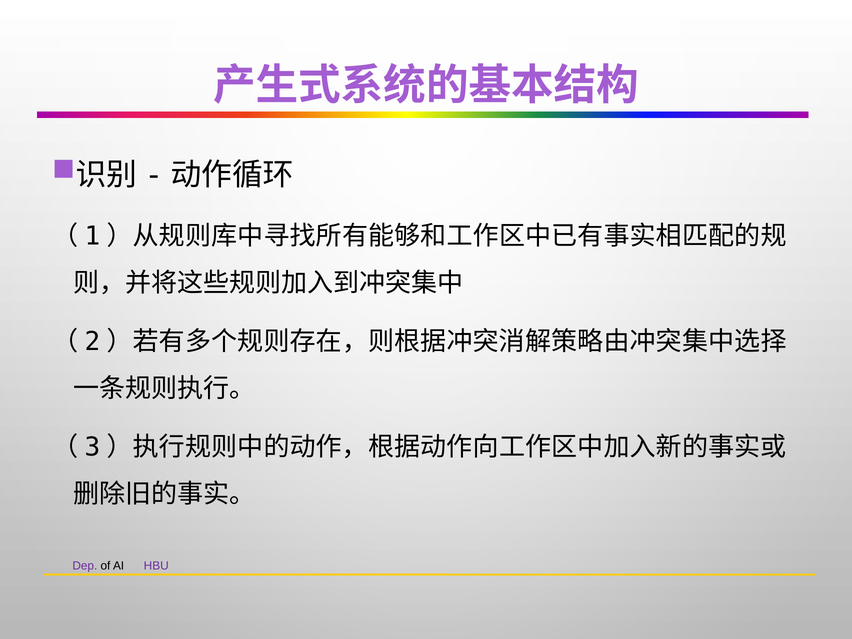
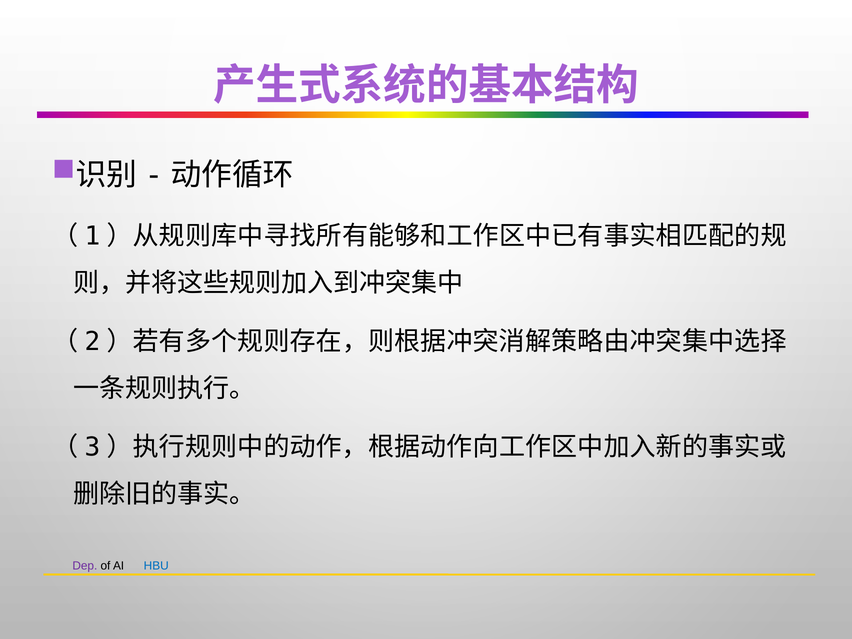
HBU colour: purple -> blue
